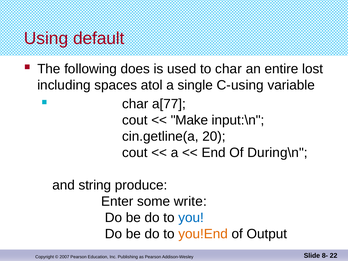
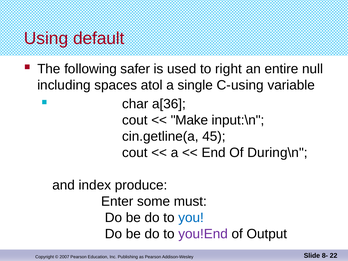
does: does -> safer
to char: char -> right
lost: lost -> null
a[77: a[77 -> a[36
20: 20 -> 45
string: string -> index
write: write -> must
you!End colour: orange -> purple
